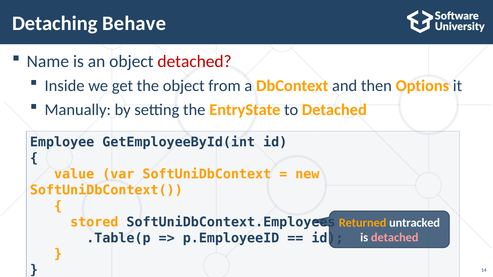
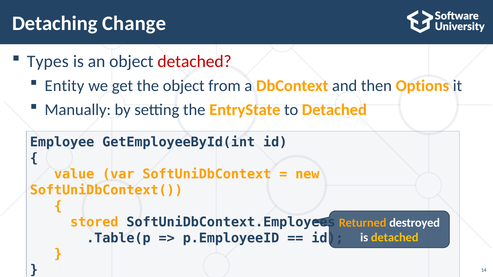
Behave: Behave -> Change
Name: Name -> Types
Inside: Inside -> Entity
untracked: untracked -> destroyed
detached at (395, 238) colour: pink -> yellow
